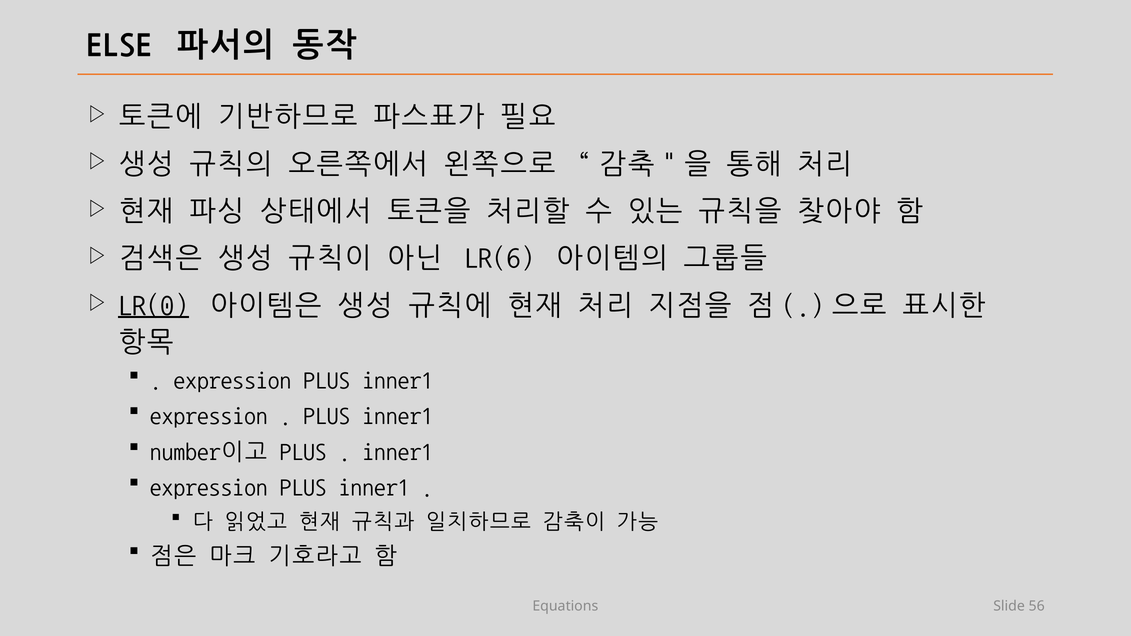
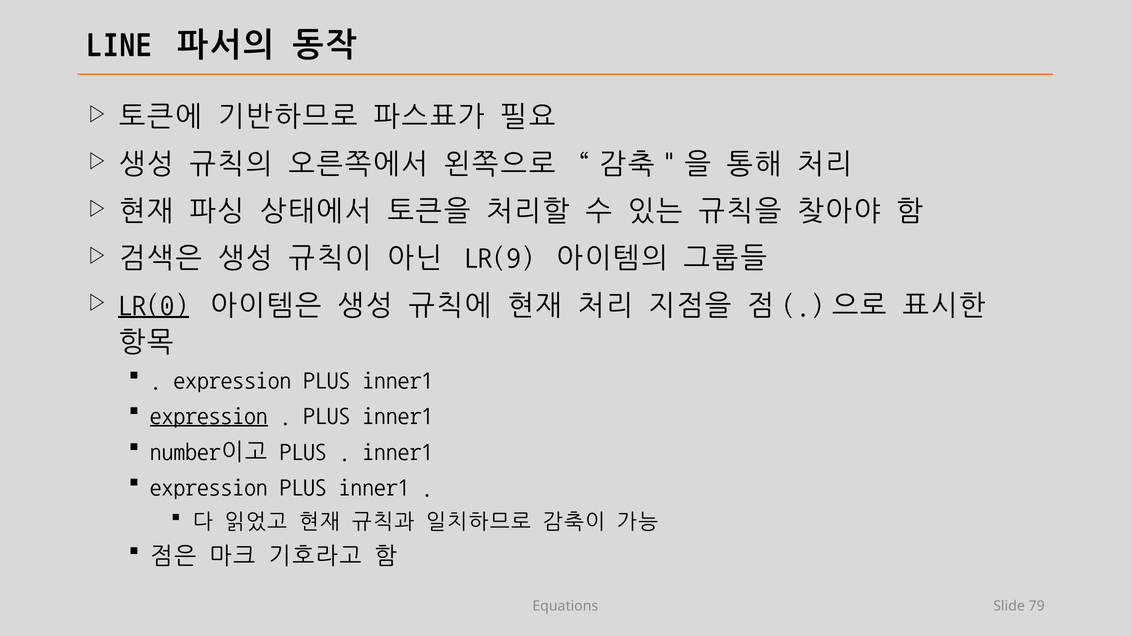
ELSE: ELSE -> LINE
LR(6: LR(6 -> LR(9
expression at (209, 416) underline: none -> present
56: 56 -> 79
